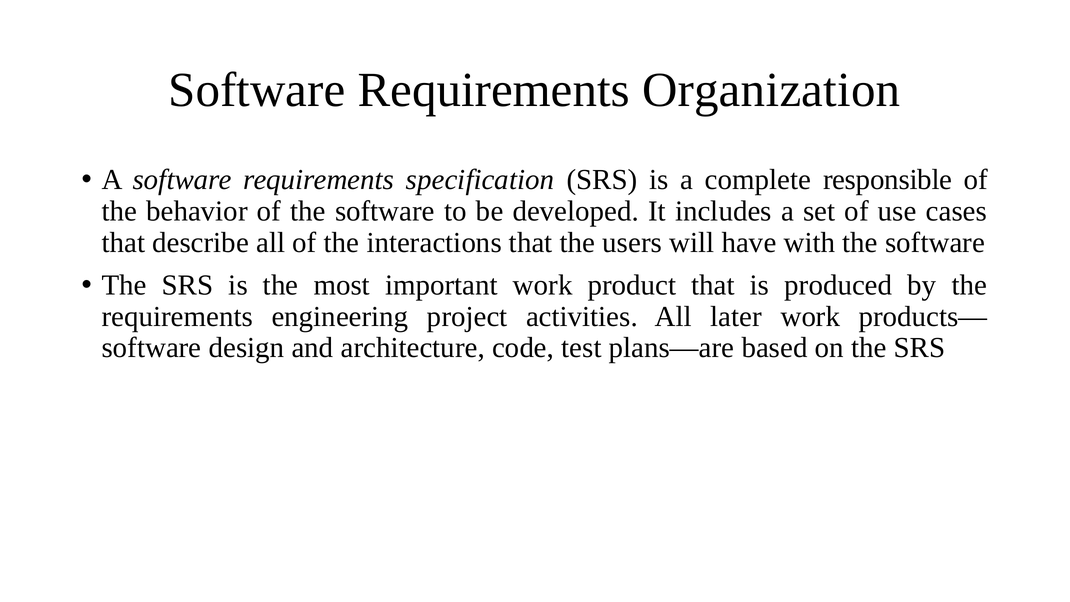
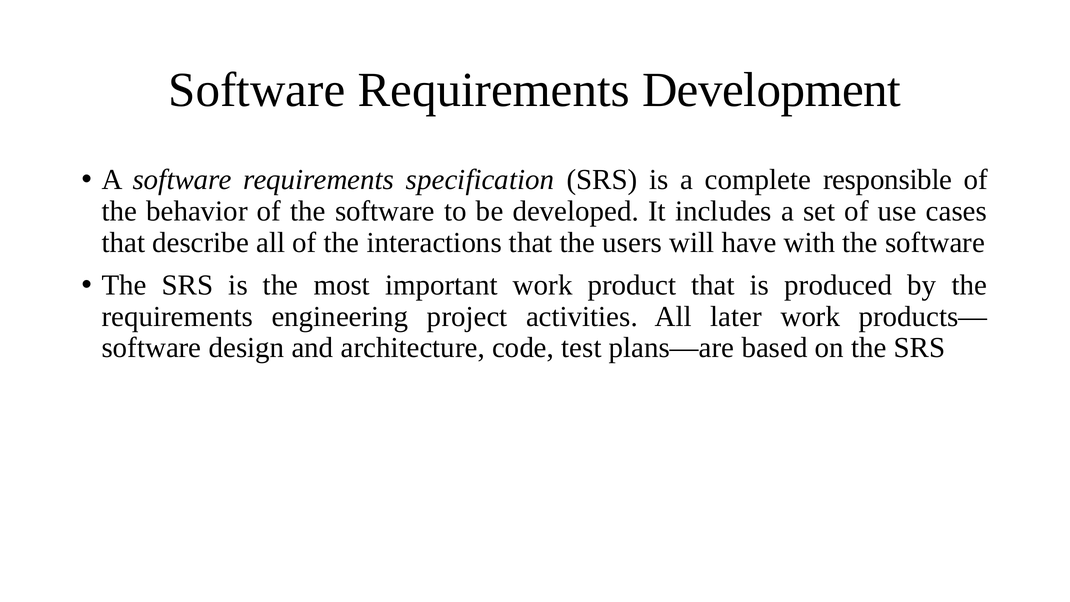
Organization: Organization -> Development
